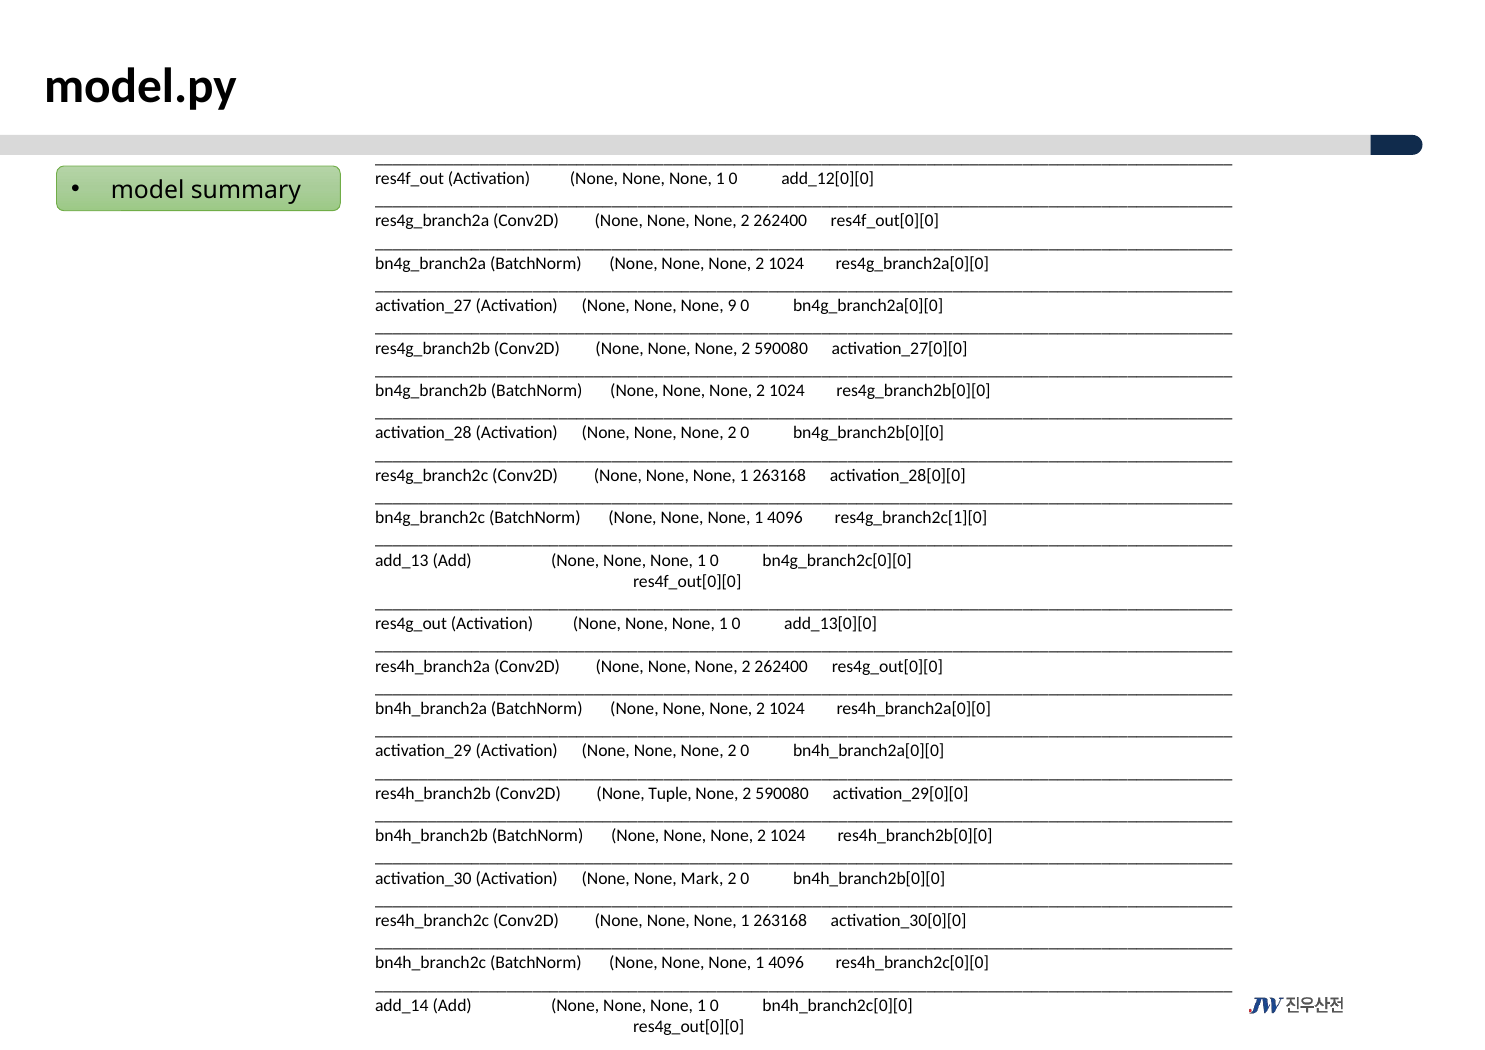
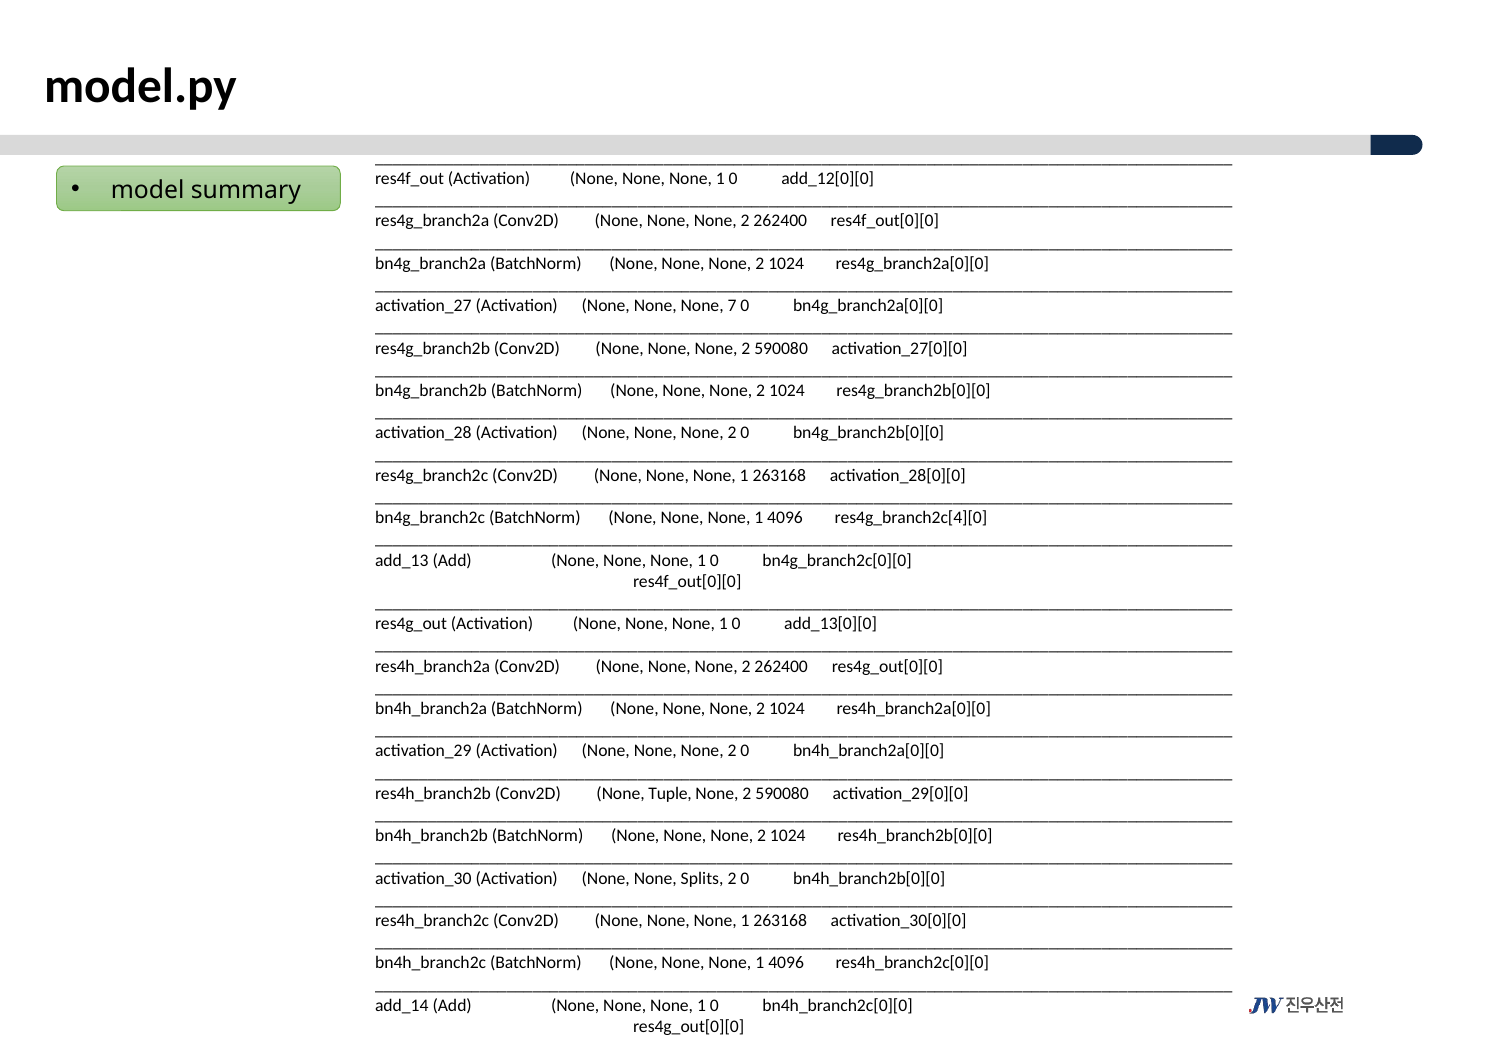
9: 9 -> 7
res4g_branch2c[1][0: res4g_branch2c[1][0 -> res4g_branch2c[4][0
Mark: Mark -> Splits
